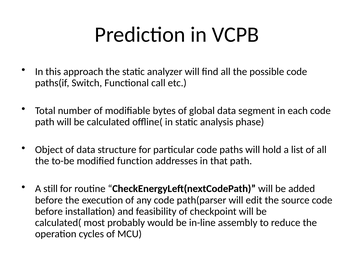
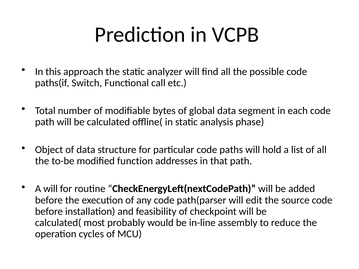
A still: still -> will
